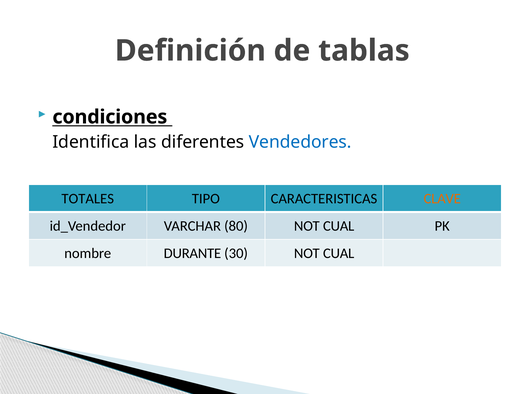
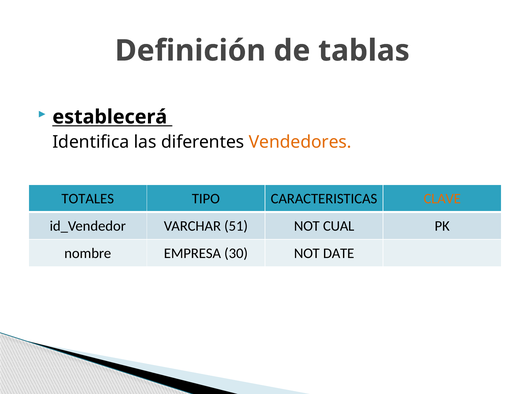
condiciones: condiciones -> establecerá
Vendedores colour: blue -> orange
80: 80 -> 51
DURANTE: DURANTE -> EMPRESA
30 NOT CUAL: CUAL -> DATE
